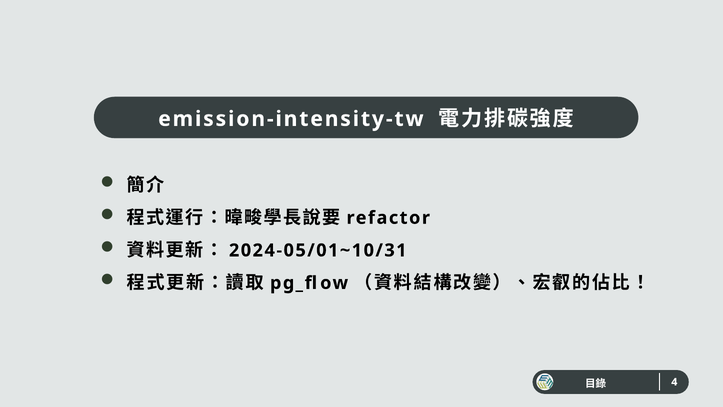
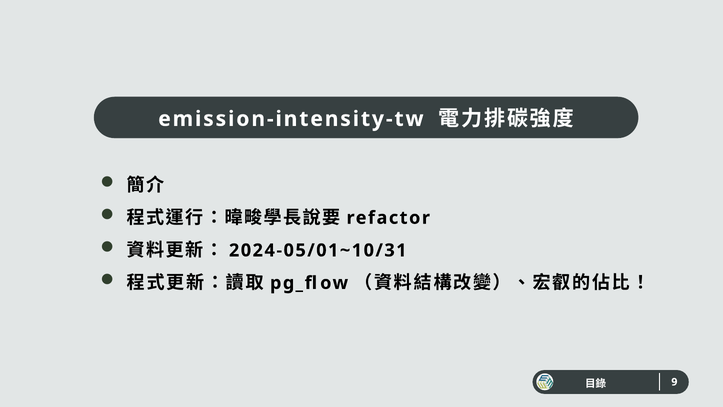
4: 4 -> 9
